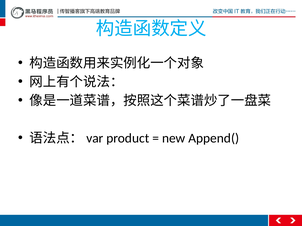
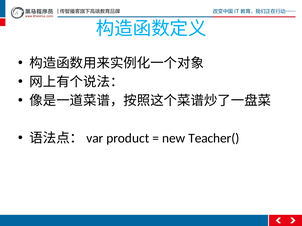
Append(: Append( -> Teacher(
